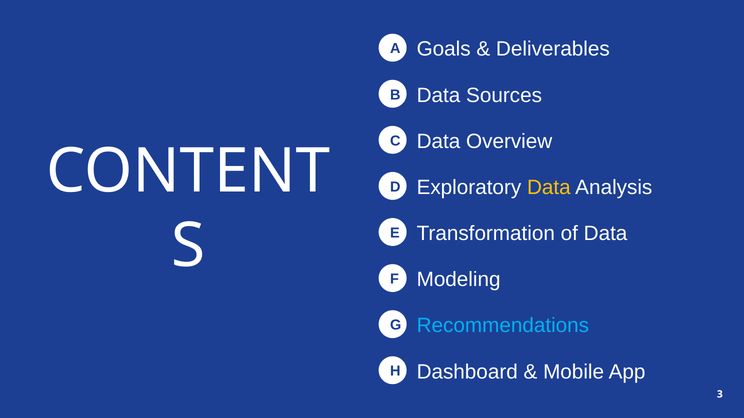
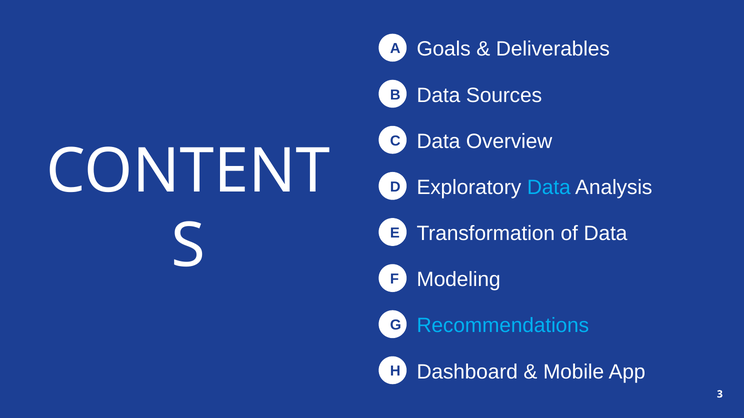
Data at (549, 188) colour: yellow -> light blue
